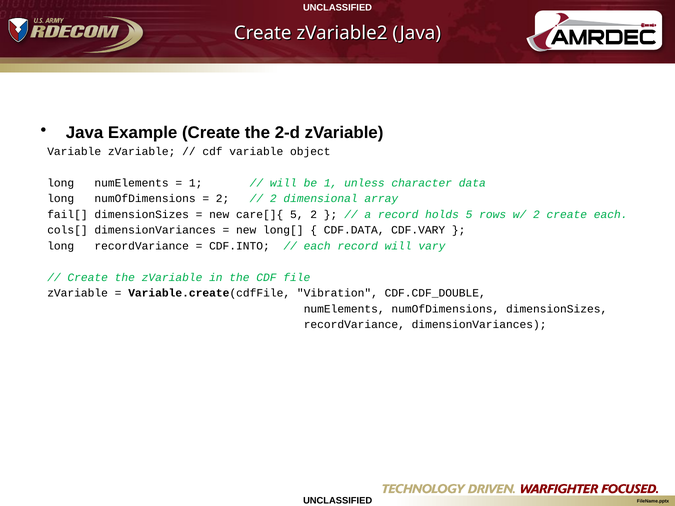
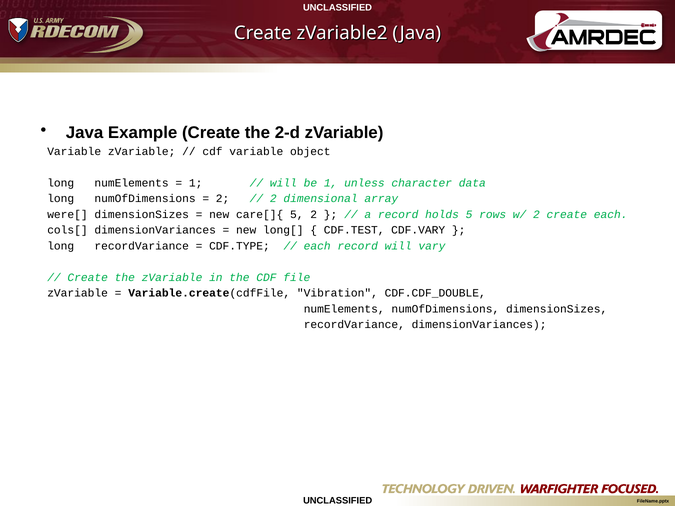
fail[: fail[ -> were[
CDF.DATA: CDF.DATA -> CDF.TEST
CDF.INTO: CDF.INTO -> CDF.TYPE
